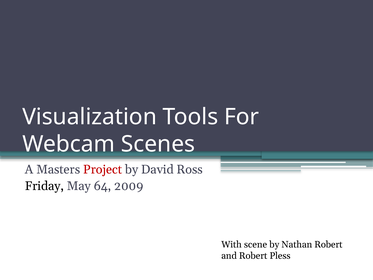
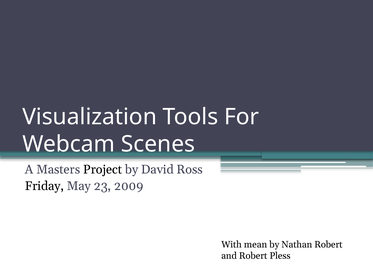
Project colour: red -> black
64: 64 -> 23
scene: scene -> mean
